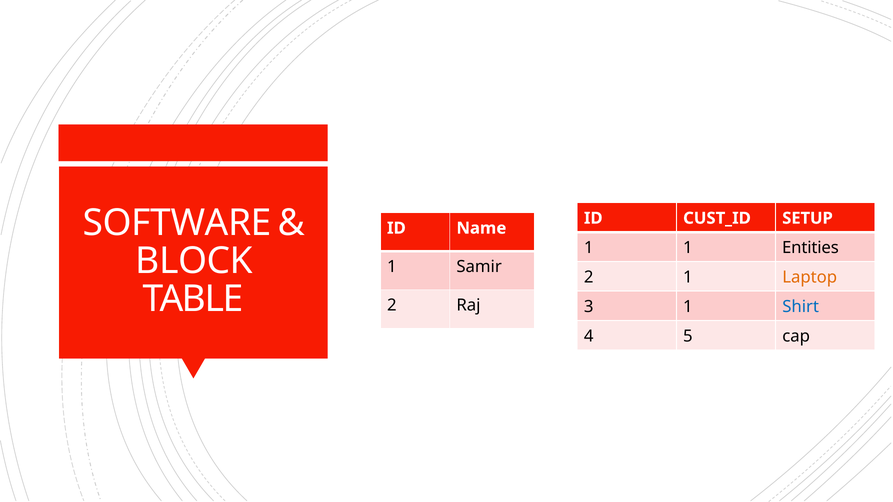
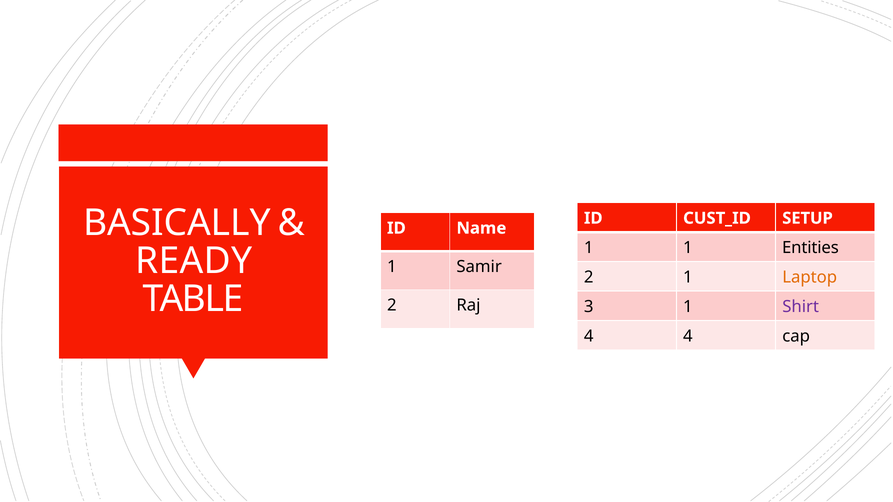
SOFTWARE: SOFTWARE -> BASICALLY
BLOCK: BLOCK -> READY
Shirt colour: blue -> purple
4 5: 5 -> 4
